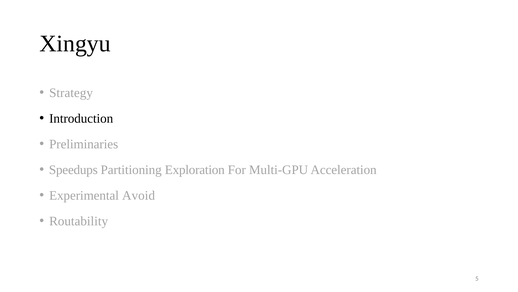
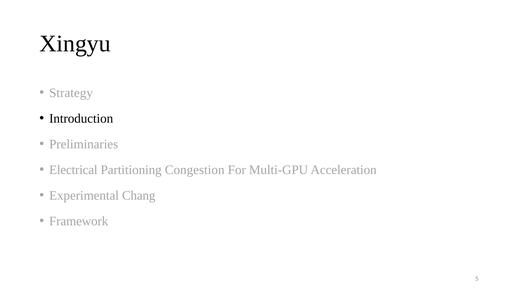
Speedups: Speedups -> Electrical
Exploration: Exploration -> Congestion
Avoid: Avoid -> Chang
Routability: Routability -> Framework
